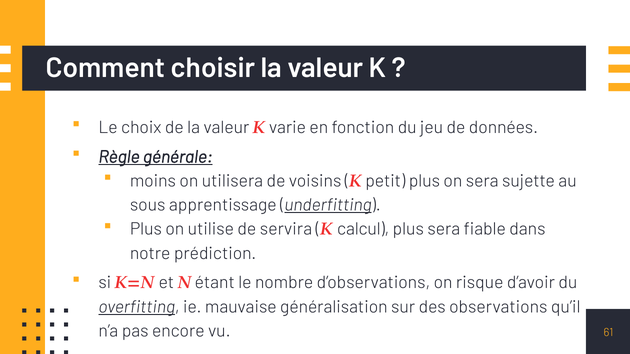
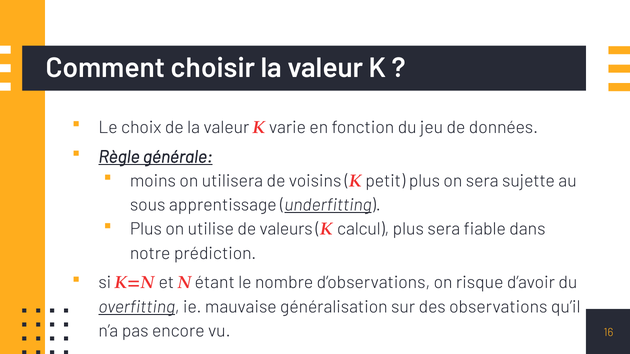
servira: servira -> valeurs
61: 61 -> 16
